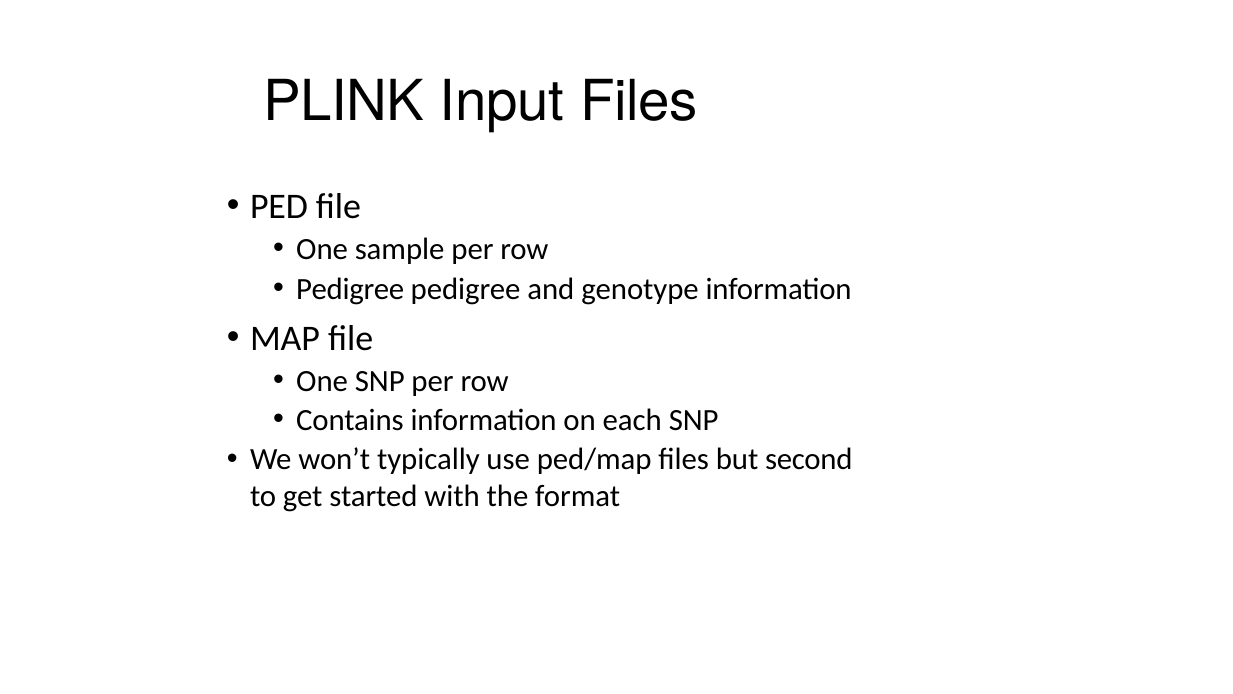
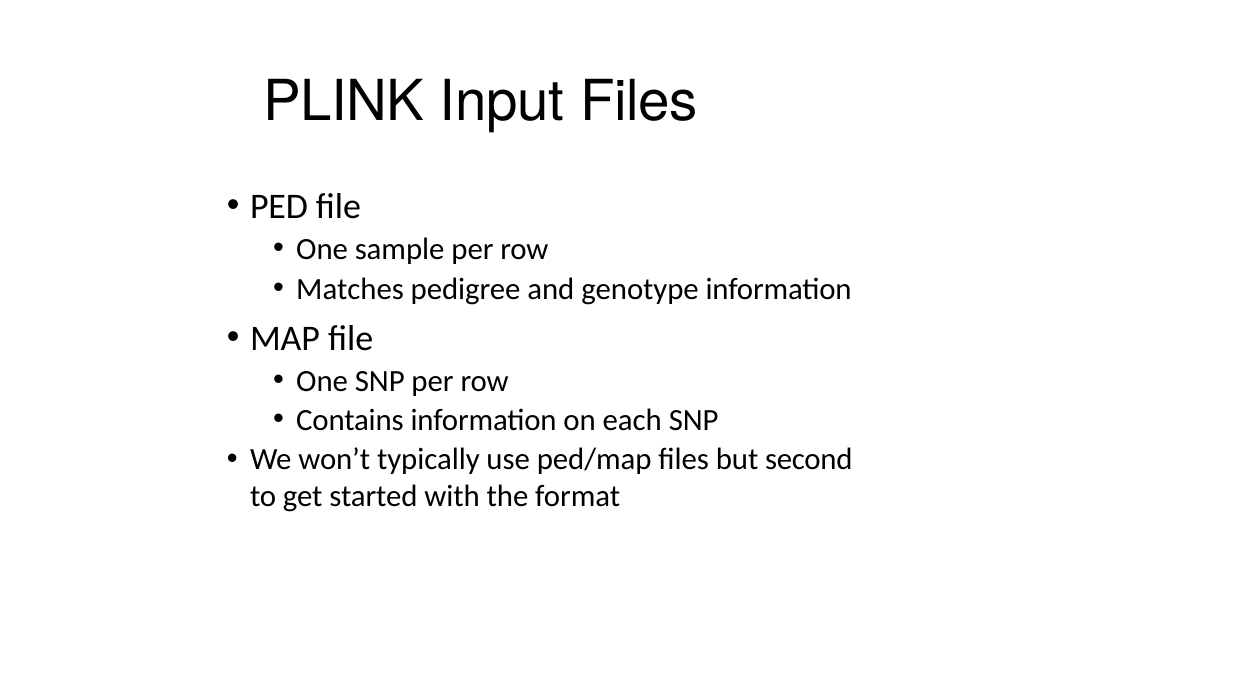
Pedigree at (350, 289): Pedigree -> Matches
